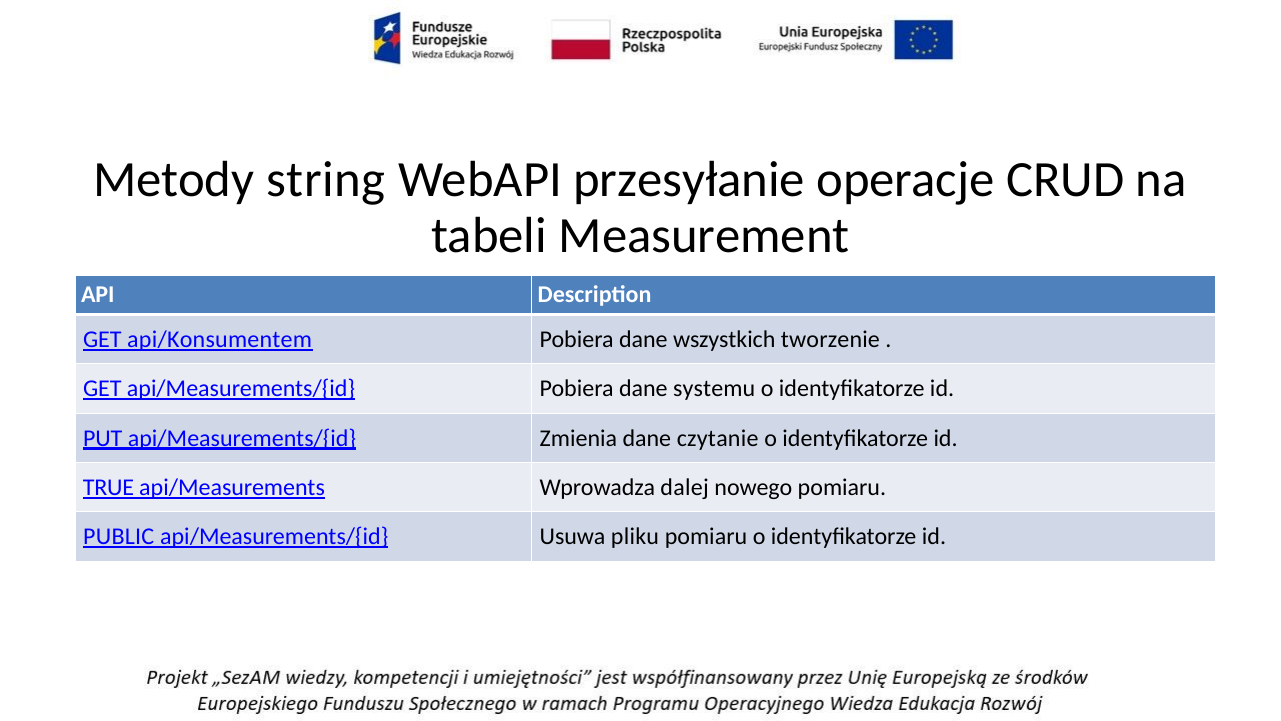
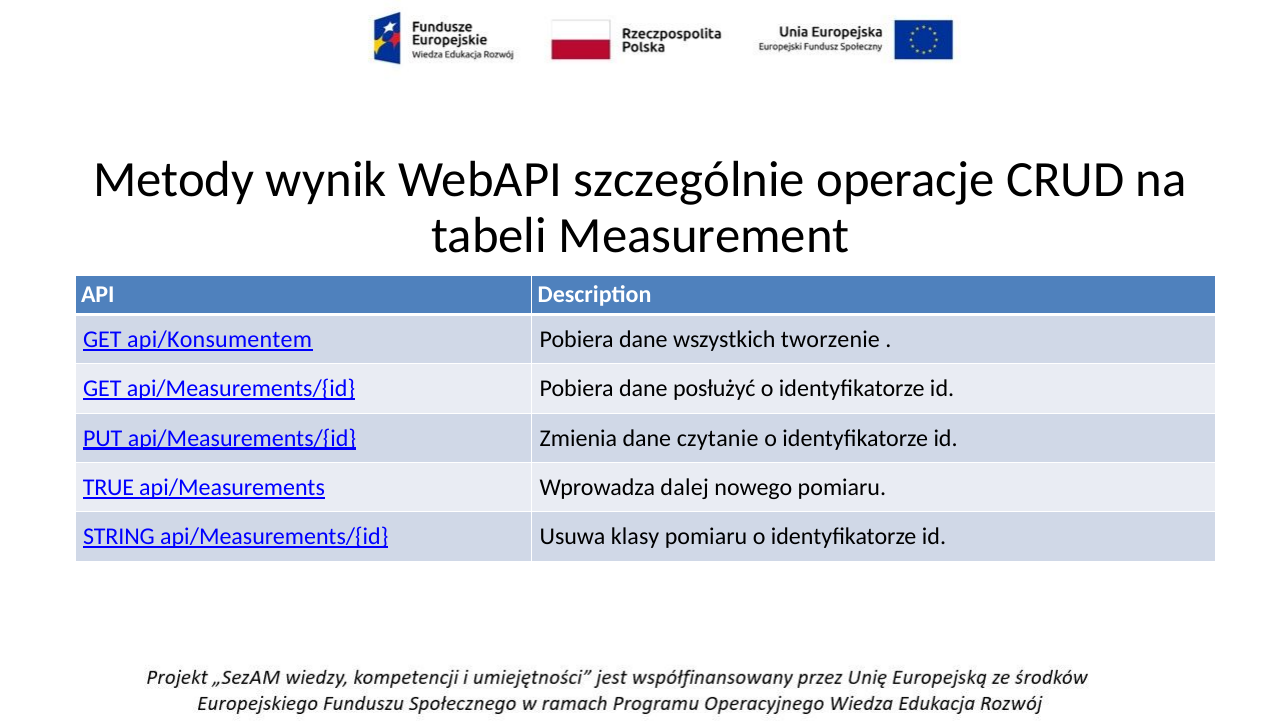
string: string -> wynik
przesyłanie: przesyłanie -> szczególnie
systemu: systemu -> posłużyć
PUBLIC: PUBLIC -> STRING
pliku: pliku -> klasy
